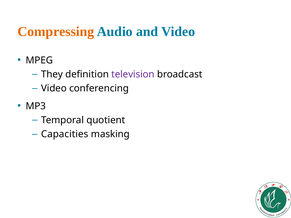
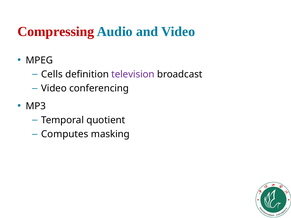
Compressing colour: orange -> red
They: They -> Cells
Capacities: Capacities -> Computes
